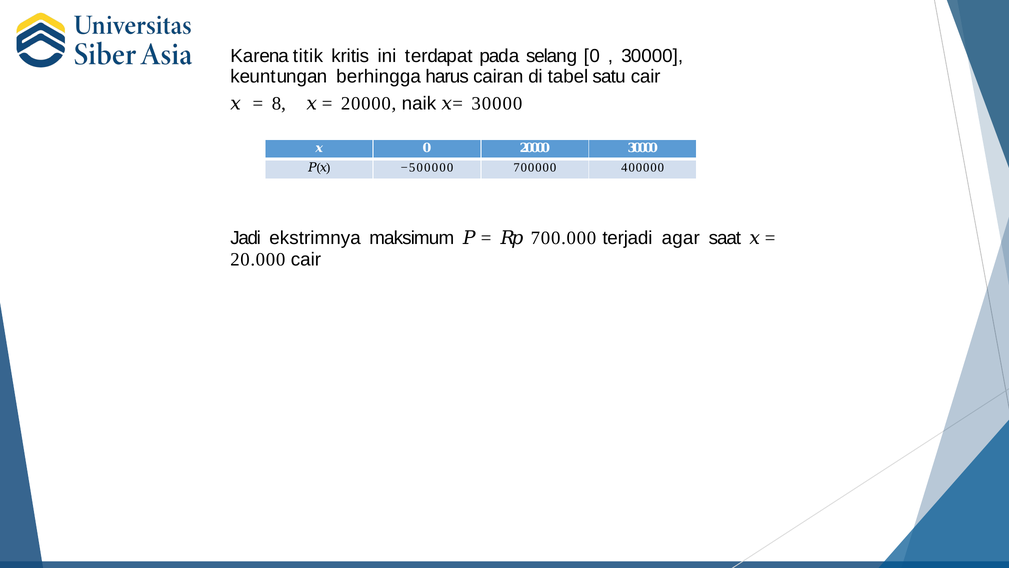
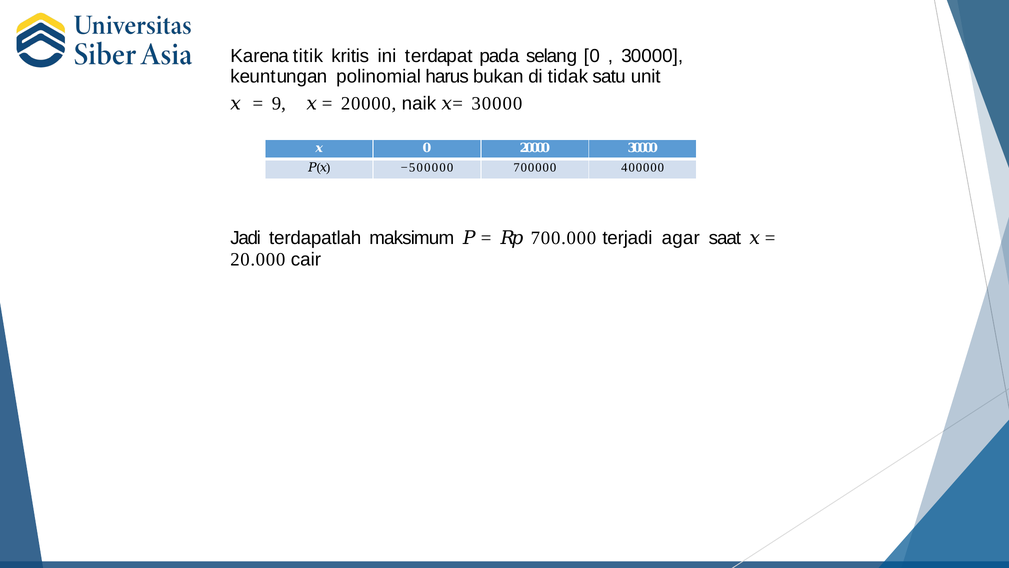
berhingga: berhingga -> polinomial
cairan: cairan -> bukan
tabel: tabel -> tidak
satu cair: cair -> unit
8: 8 -> 9
ekstrimnya: ekstrimnya -> terdapatlah
